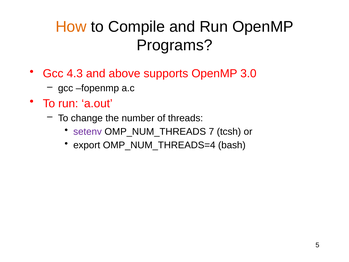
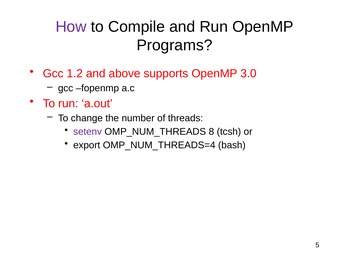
How colour: orange -> purple
4.3: 4.3 -> 1.2
7: 7 -> 8
